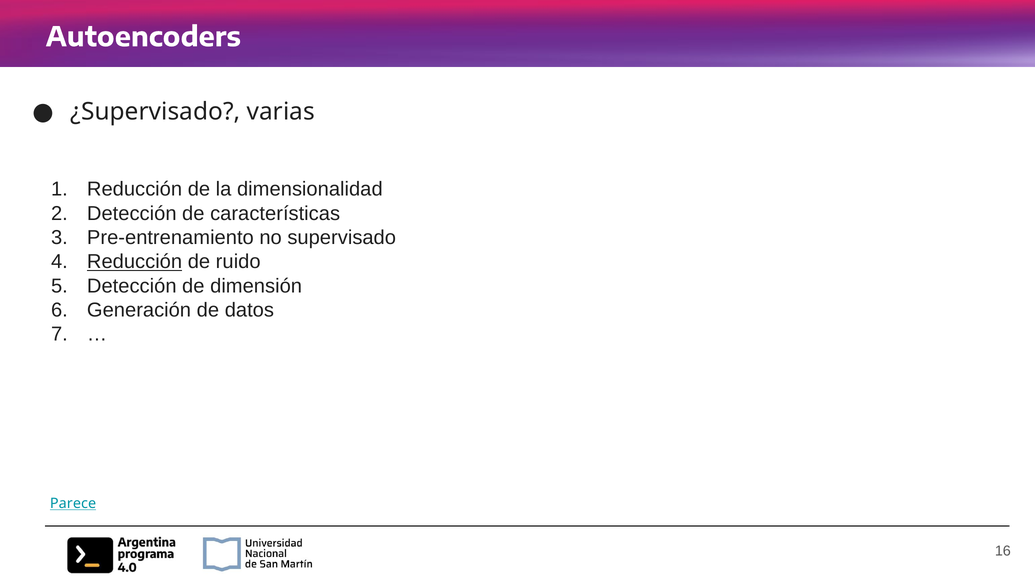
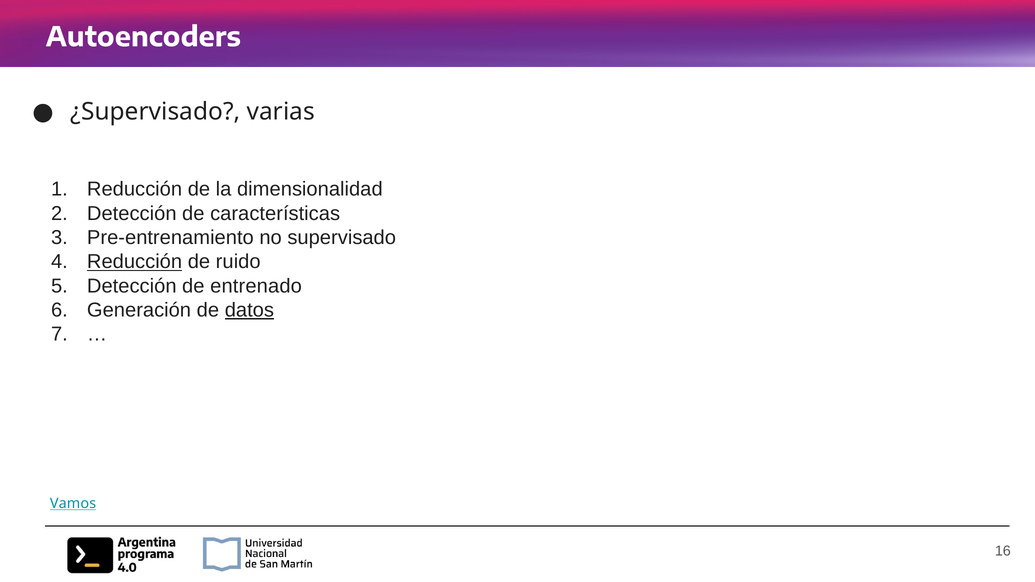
dimensión: dimensión -> entrenado
datos underline: none -> present
Parece: Parece -> Vamos
